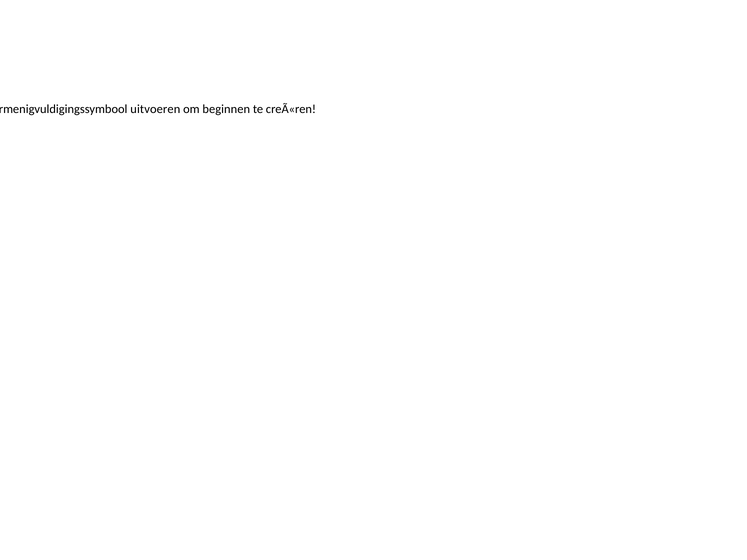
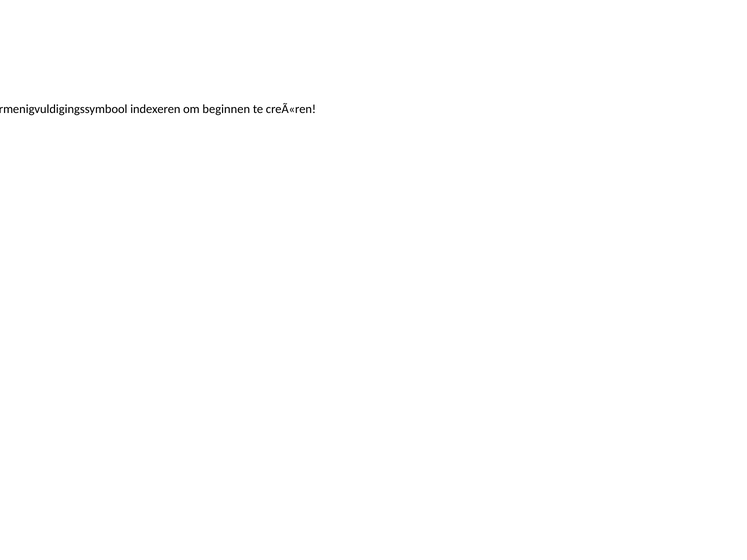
uitvoeren: uitvoeren -> indexeren
